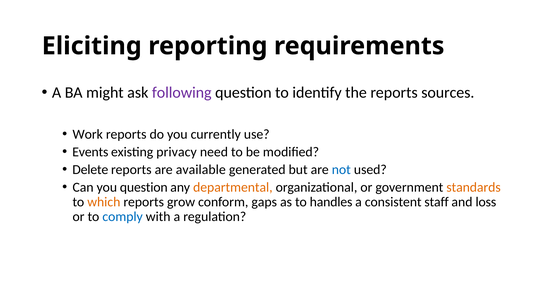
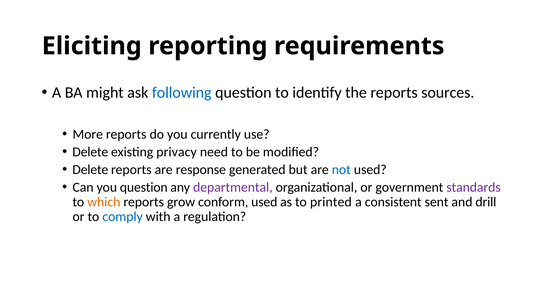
following colour: purple -> blue
Work: Work -> More
Events at (90, 152): Events -> Delete
available: available -> response
departmental colour: orange -> purple
standards colour: orange -> purple
conform gaps: gaps -> used
handles: handles -> printed
staff: staff -> sent
loss: loss -> drill
